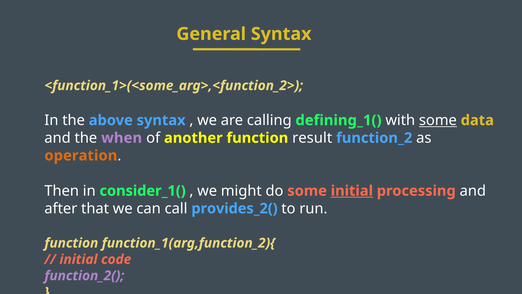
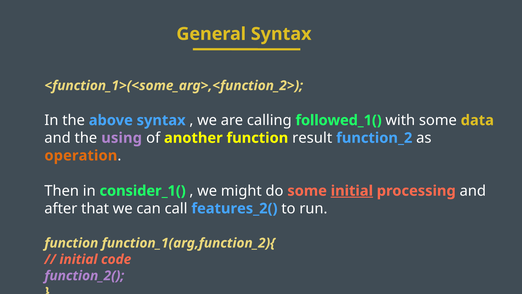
defining_1(: defining_1( -> followed_1(
some at (438, 120) underline: present -> none
when: when -> using
provides_2(: provides_2( -> features_2(
